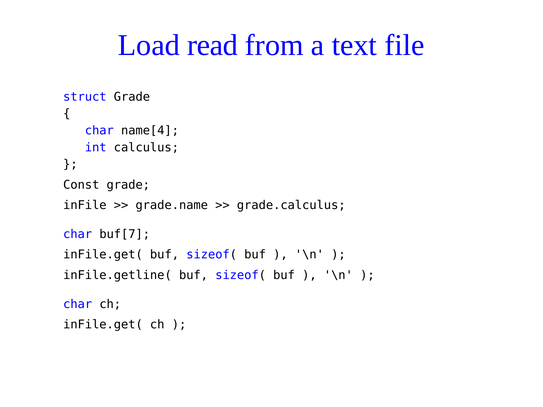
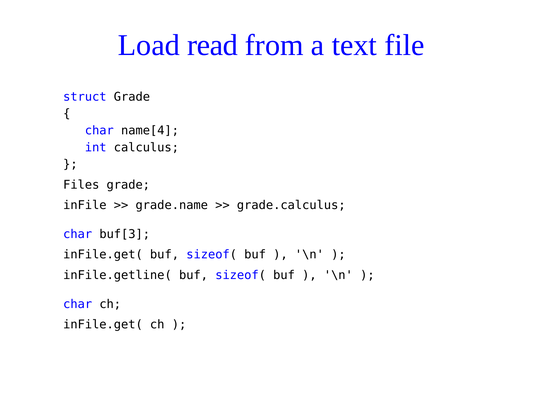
Const: Const -> Files
buf[7: buf[7 -> buf[3
